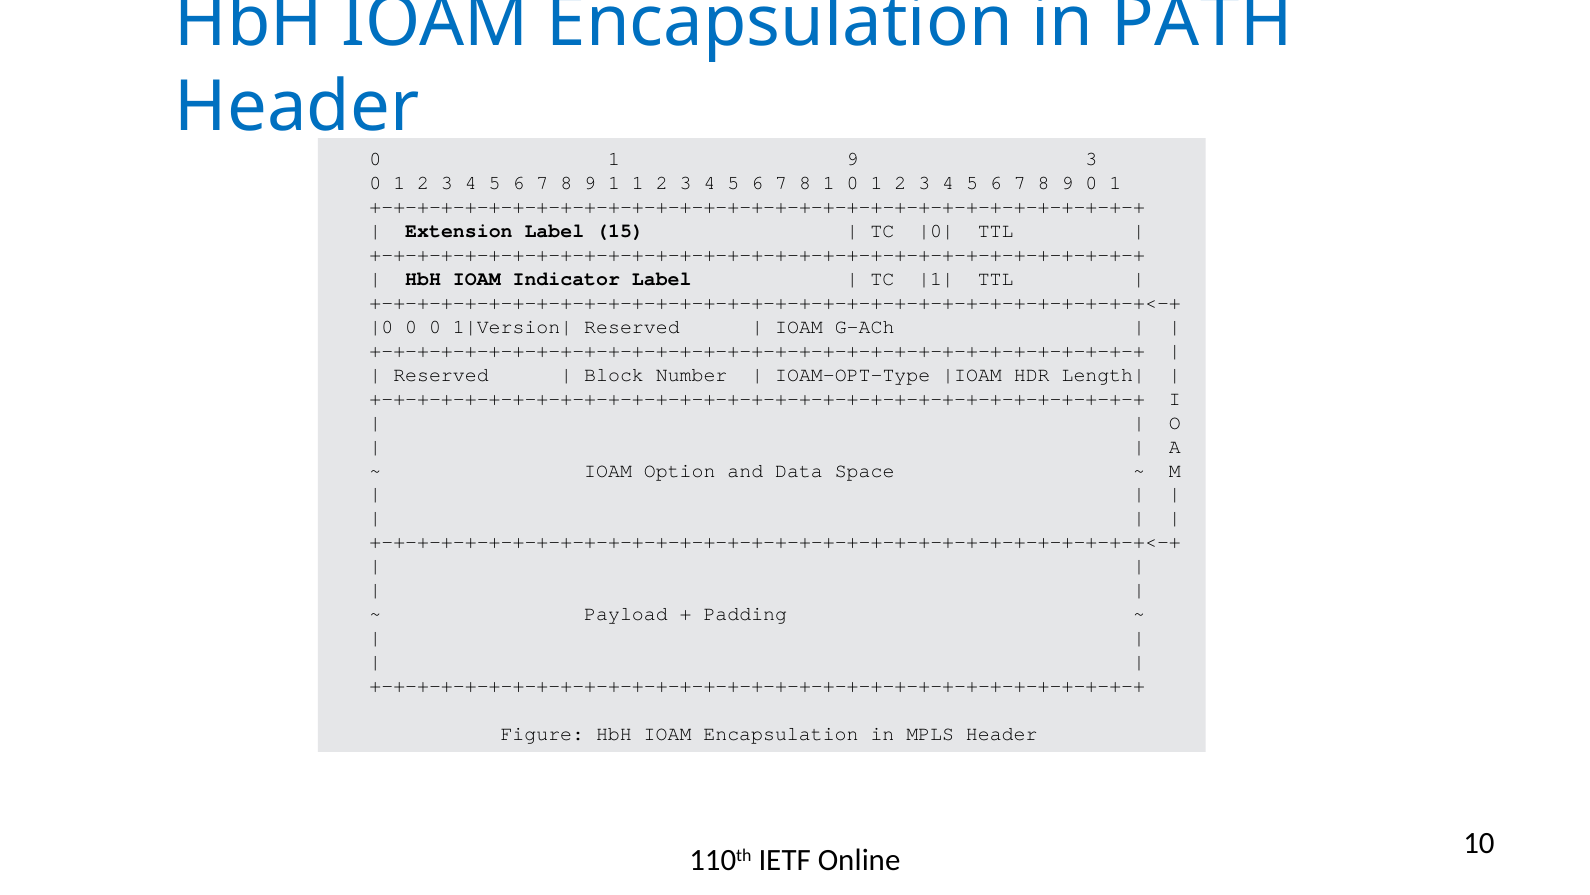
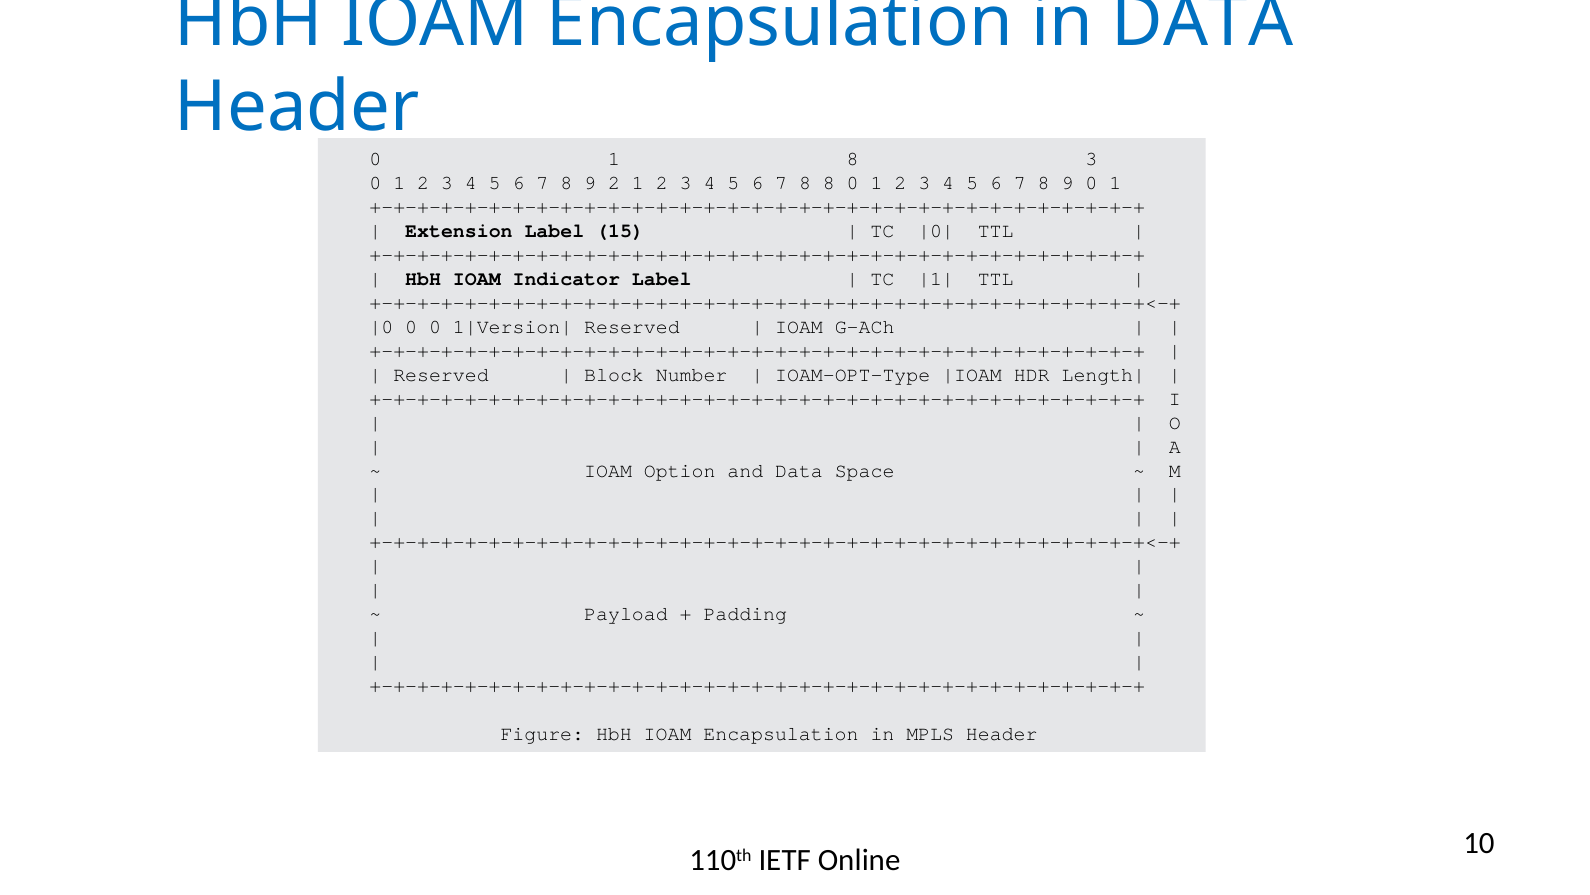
in PATH: PATH -> DATA
1 9: 9 -> 8
9 1: 1 -> 2
8 1: 1 -> 8
